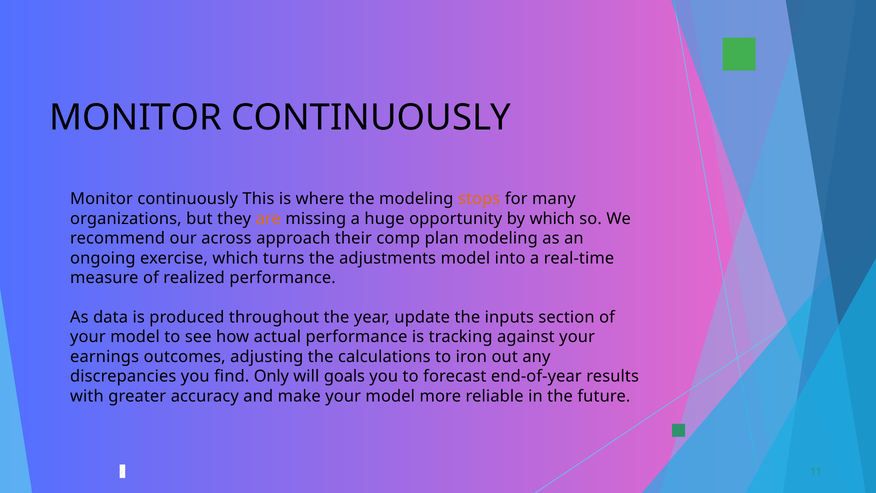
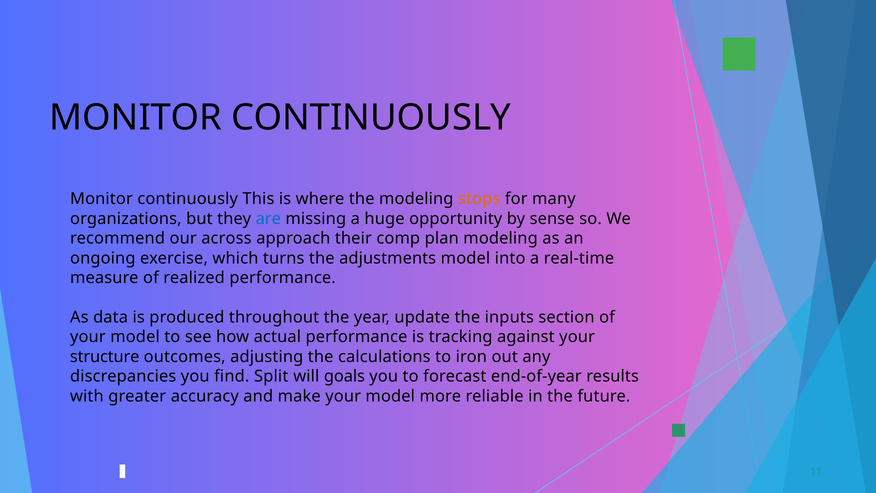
are colour: orange -> blue
by which: which -> sense
earnings: earnings -> structure
Only: Only -> Split
